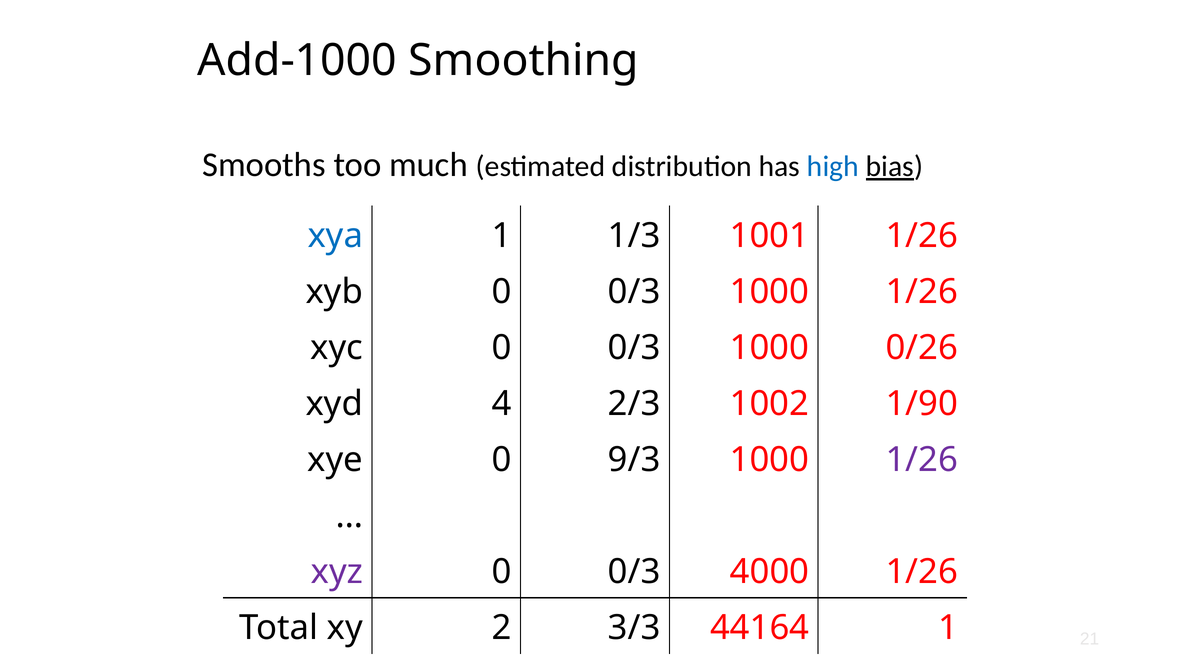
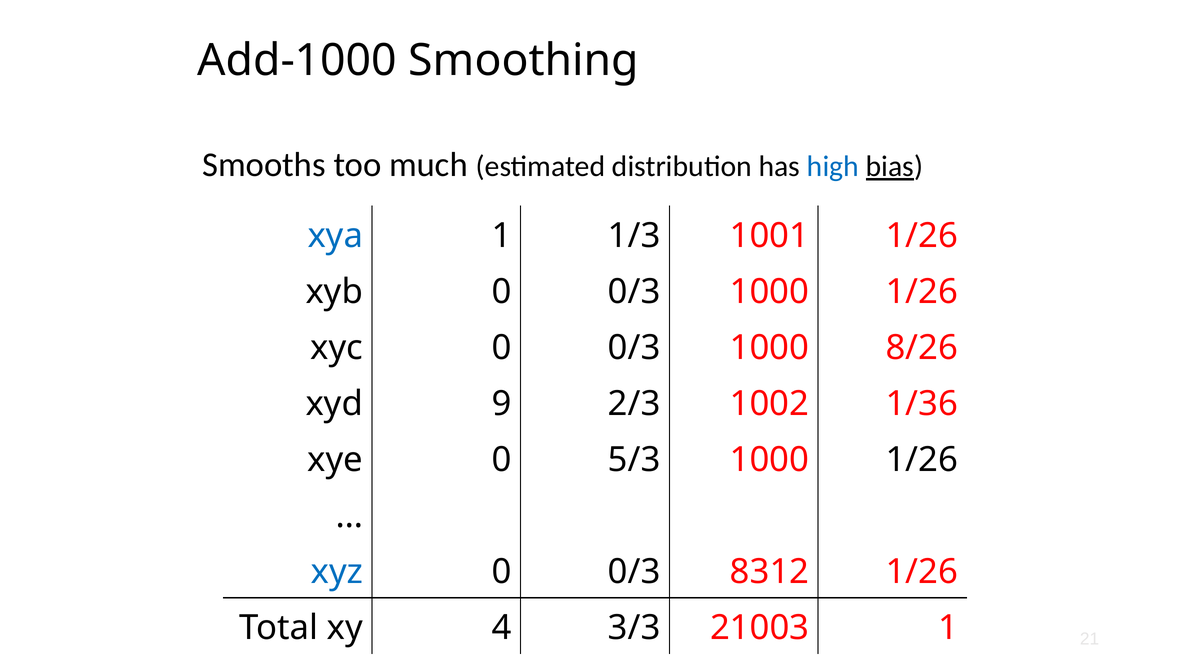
0/26: 0/26 -> 8/26
4: 4 -> 9
1/90: 1/90 -> 1/36
9/3: 9/3 -> 5/3
1/26 at (922, 460) colour: purple -> black
xyz colour: purple -> blue
4000: 4000 -> 8312
2: 2 -> 4
44164: 44164 -> 21003
